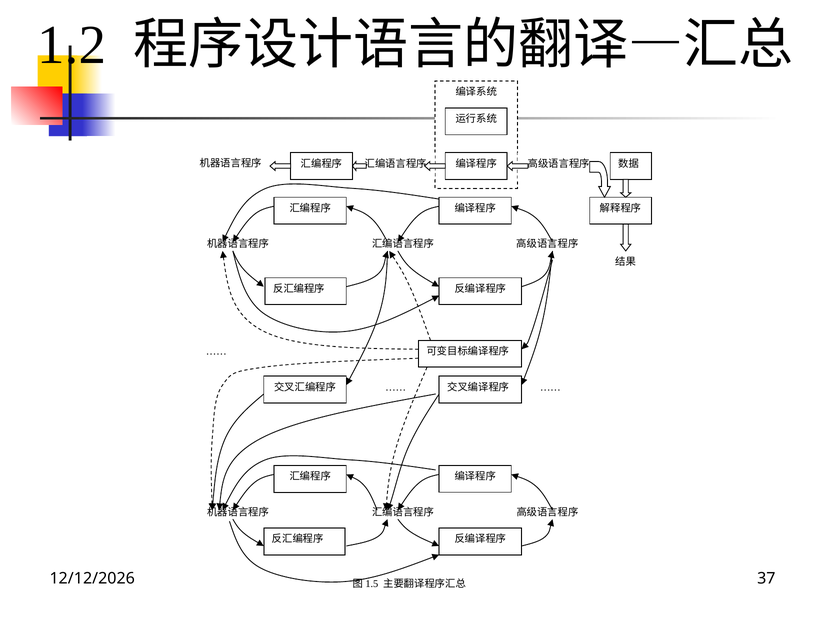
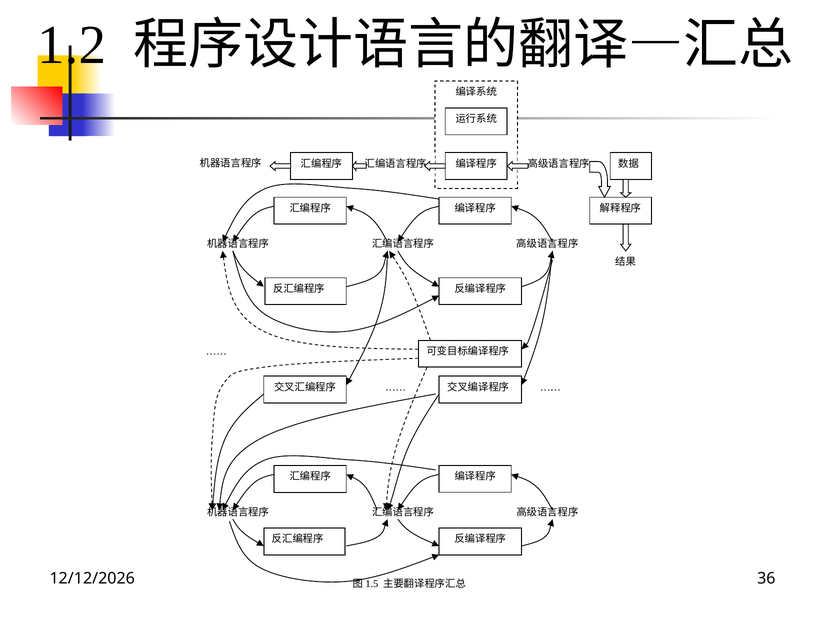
37: 37 -> 36
